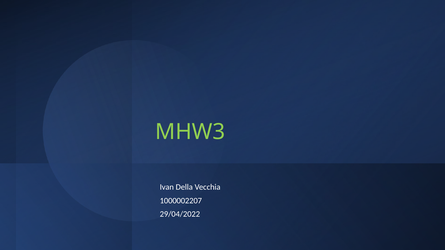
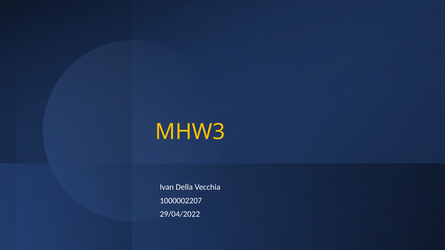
MHW3 colour: light green -> yellow
